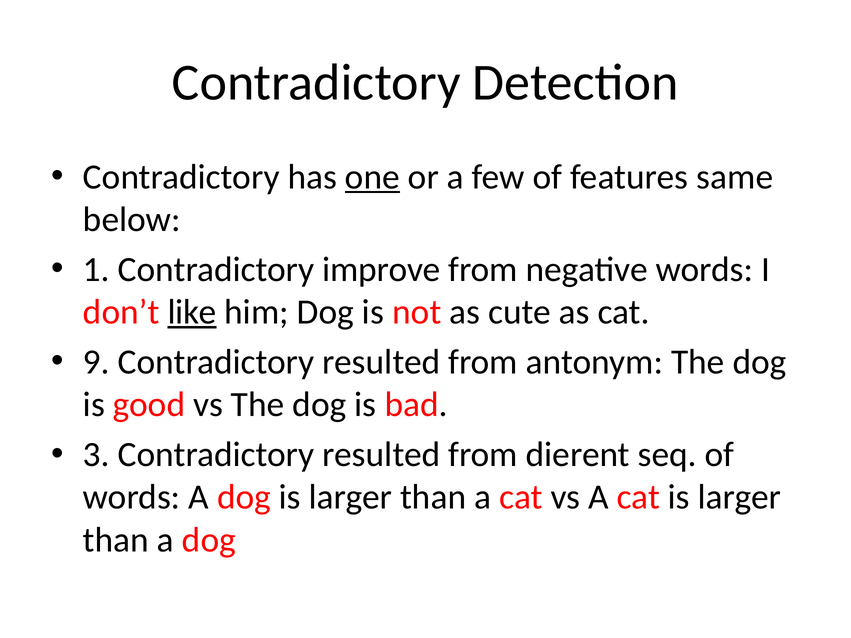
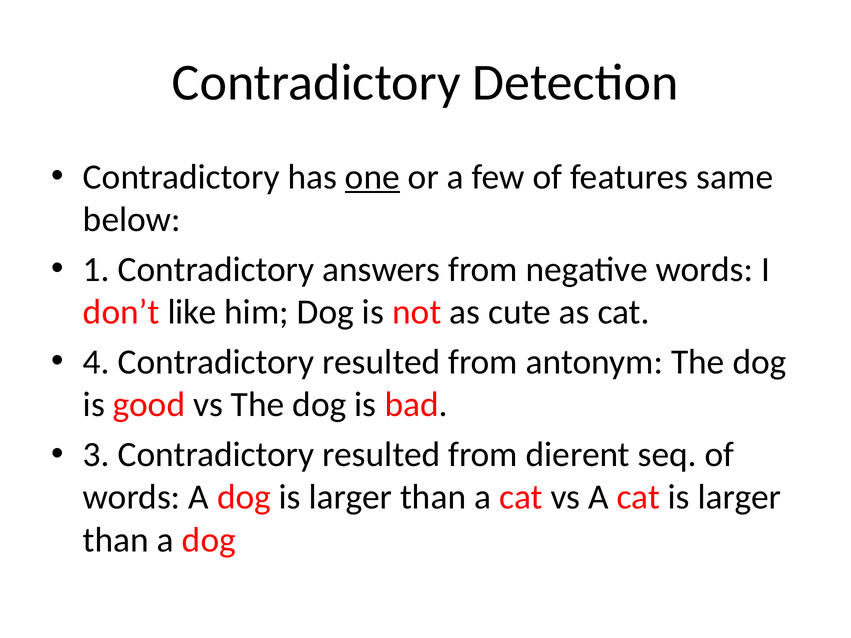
improve: improve -> answers
like underline: present -> none
9: 9 -> 4
